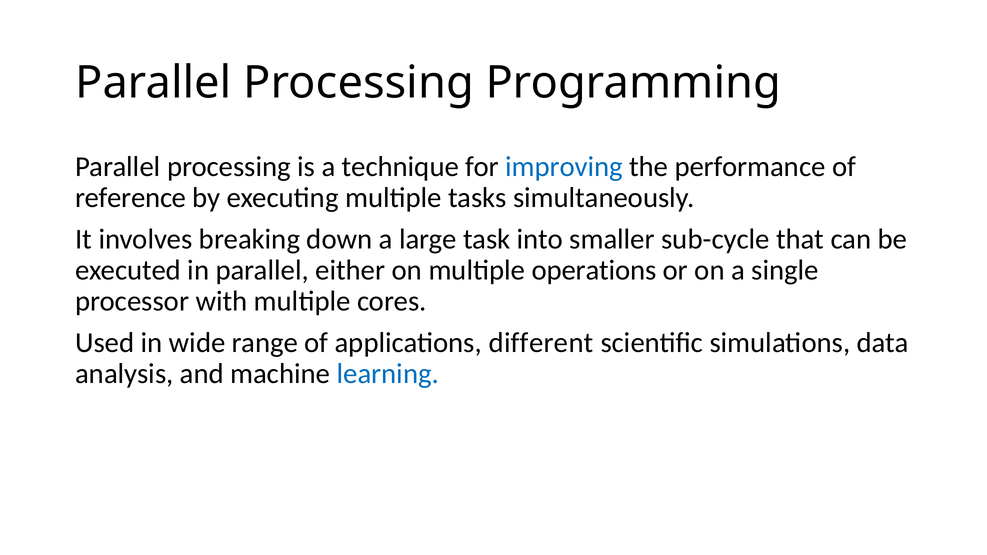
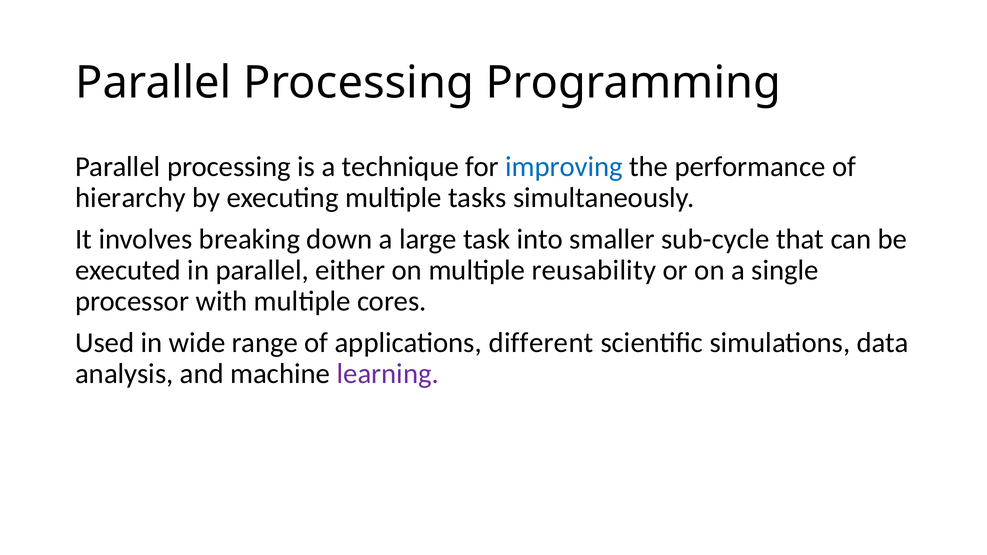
reference: reference -> hierarchy
operations: operations -> reusability
learning colour: blue -> purple
